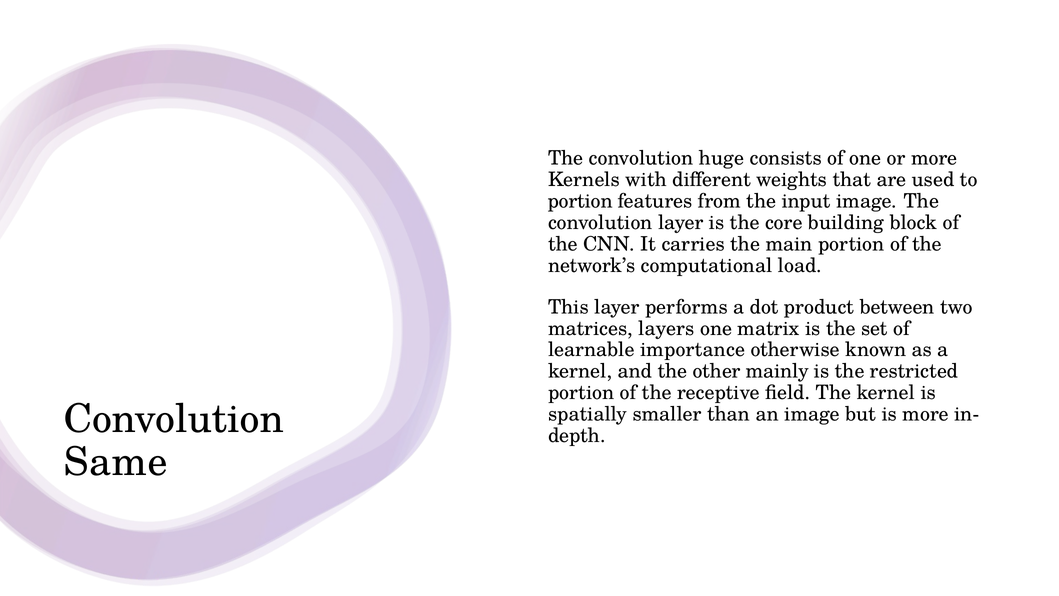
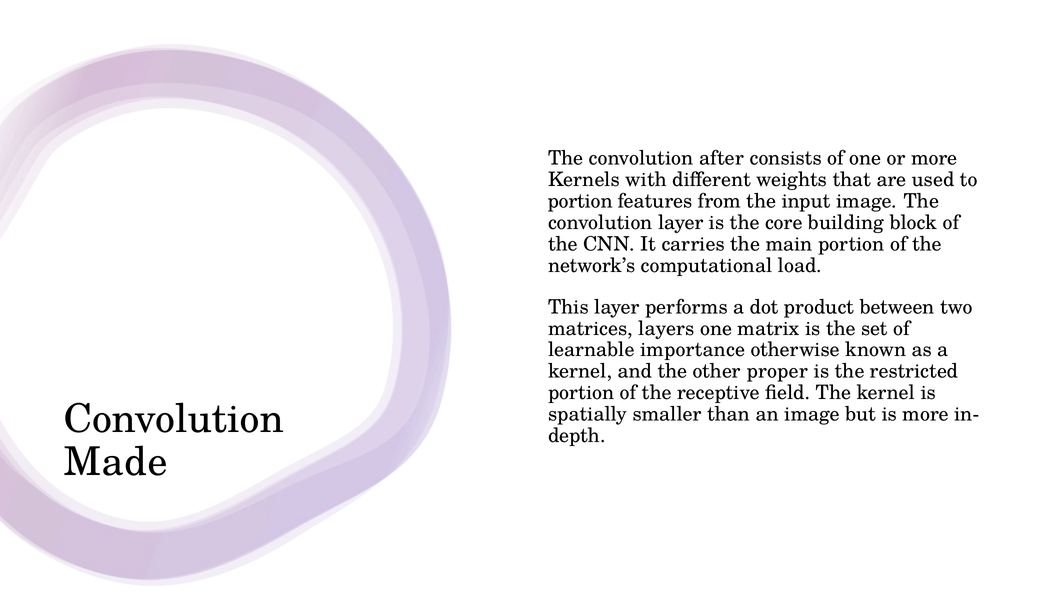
huge: huge -> after
mainly: mainly -> proper
Same: Same -> Made
